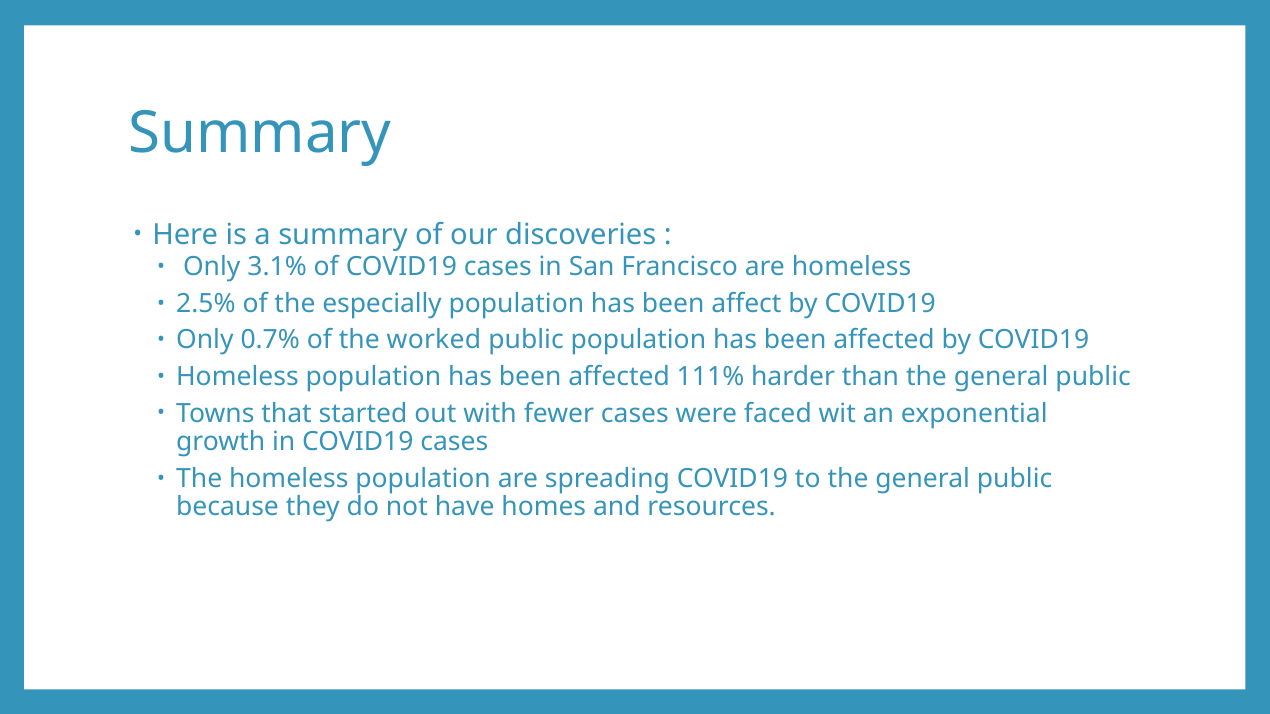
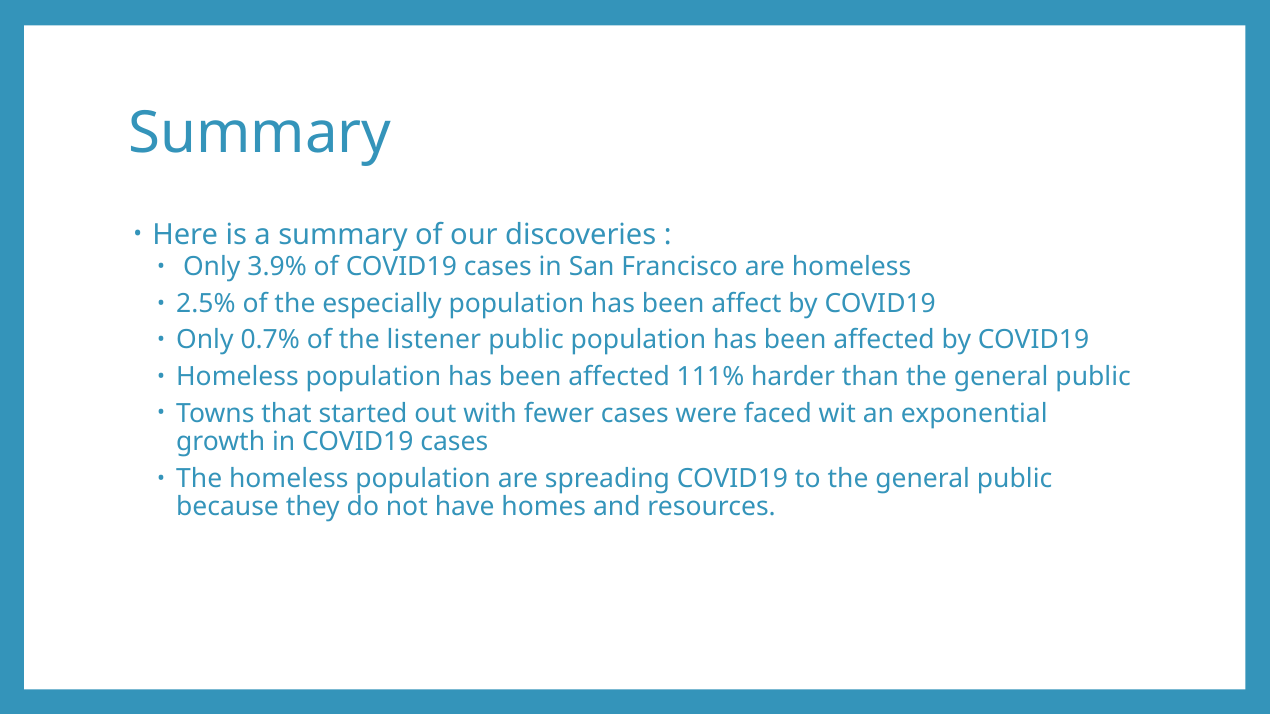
3.1%: 3.1% -> 3.9%
worked: worked -> listener
